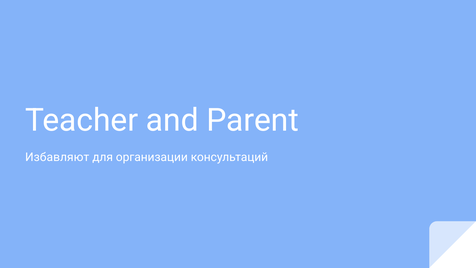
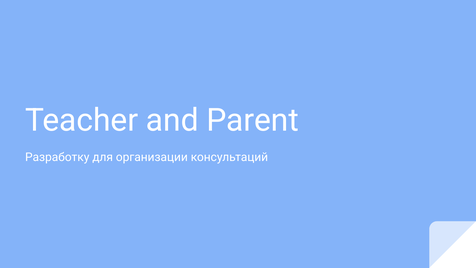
Избавляют: Избавляют -> Разработку
